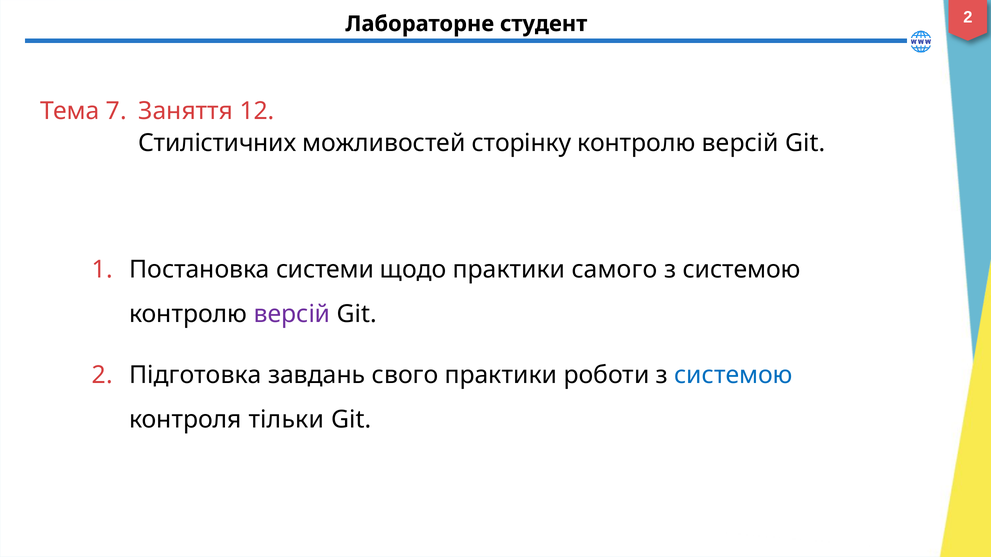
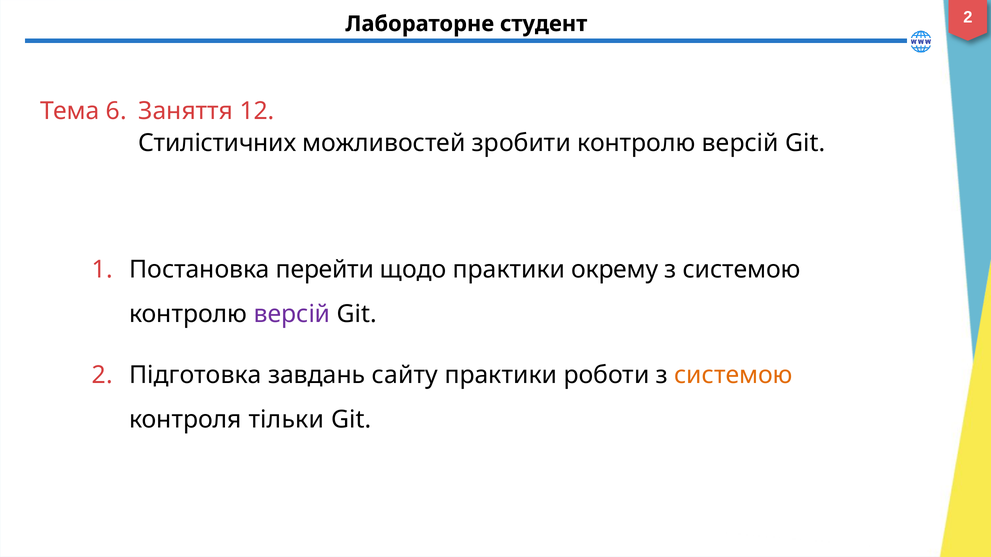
7: 7 -> 6
сторінку: сторінку -> зробити
системи: системи -> перейти
самого: самого -> окрему
свого: свого -> сайту
системою at (733, 376) colour: blue -> orange
